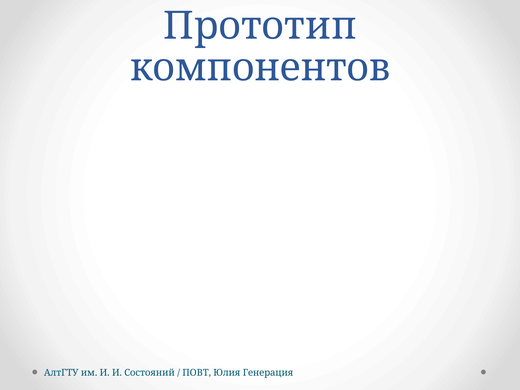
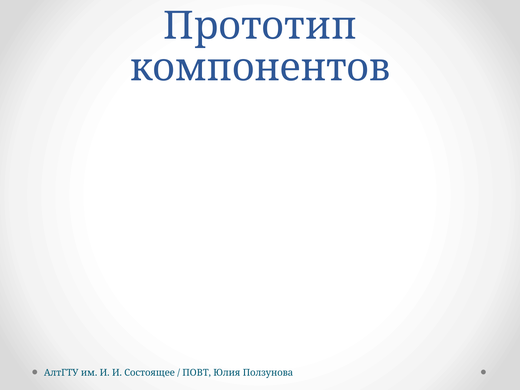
Состояний: Состояний -> Состоящее
Генерация: Генерация -> Ползунова
